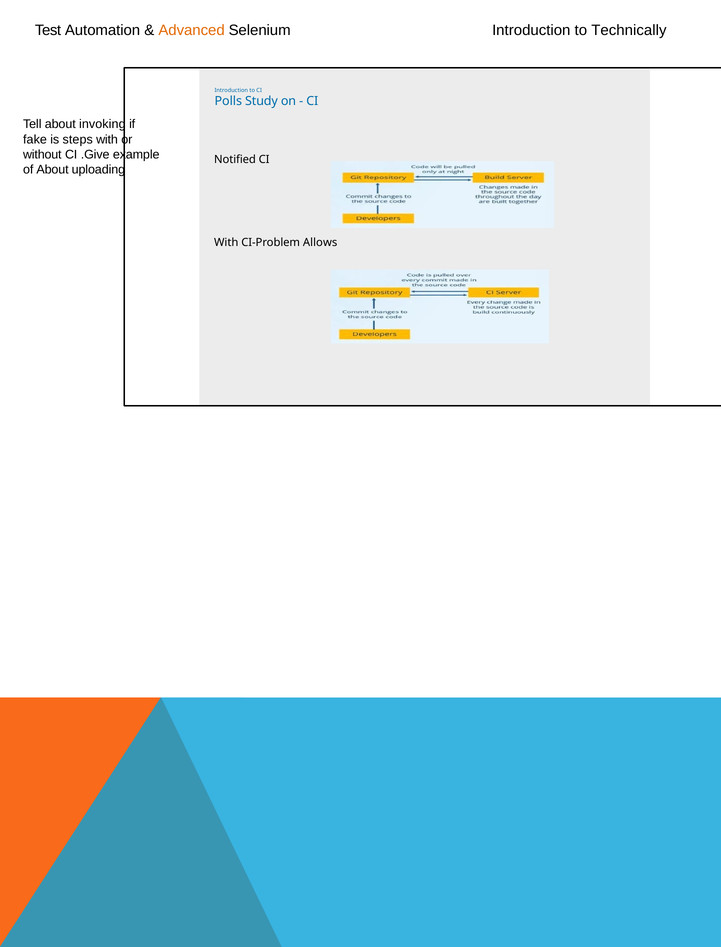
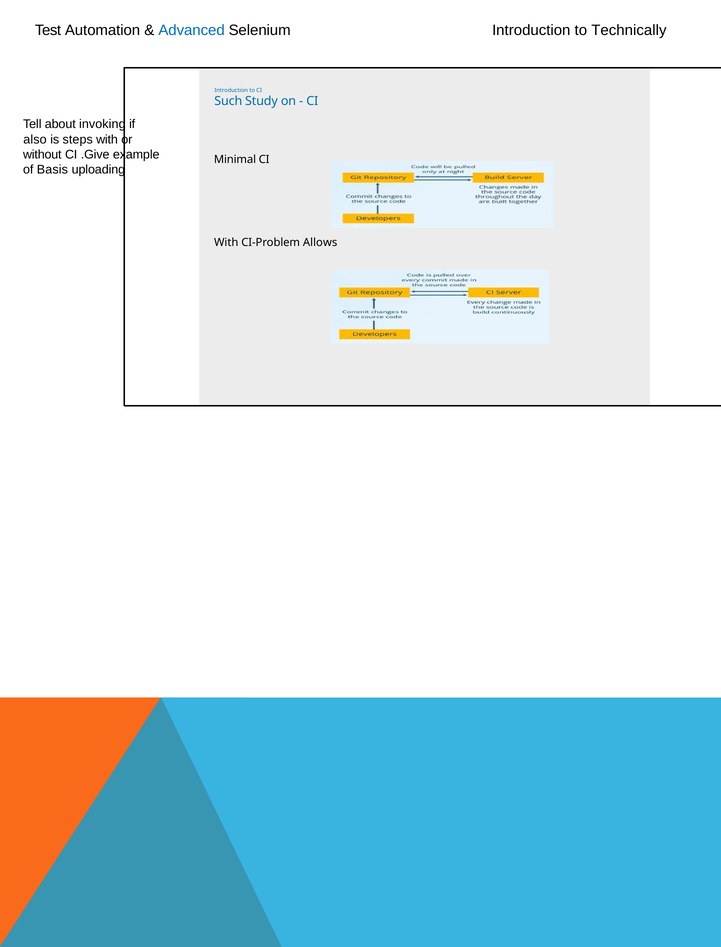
Advanced colour: orange -> blue
Polls: Polls -> Such
fake: fake -> also
Notified: Notified -> Minimal
of About: About -> Basis
